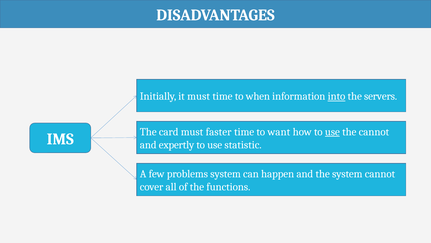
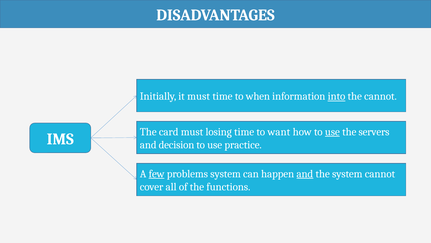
the servers: servers -> cannot
faster: faster -> losing
the cannot: cannot -> servers
expertly: expertly -> decision
statistic: statistic -> practice
few underline: none -> present
and at (305, 173) underline: none -> present
